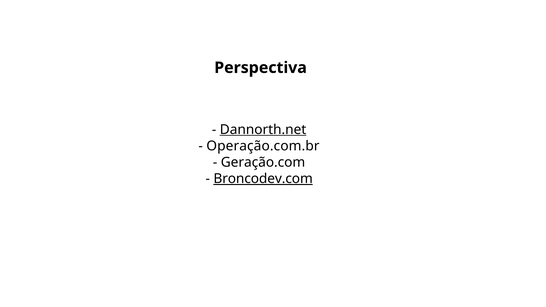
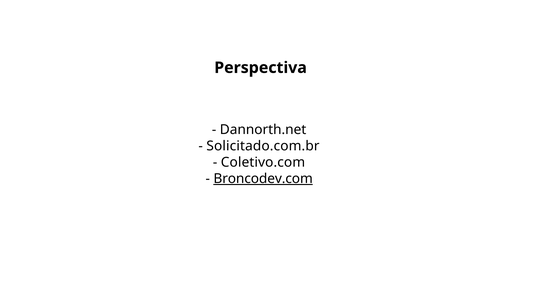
Dannorth.net underline: present -> none
Operação.com.br: Operação.com.br -> Solicitado.com.br
Geração.com: Geração.com -> Coletivo.com
